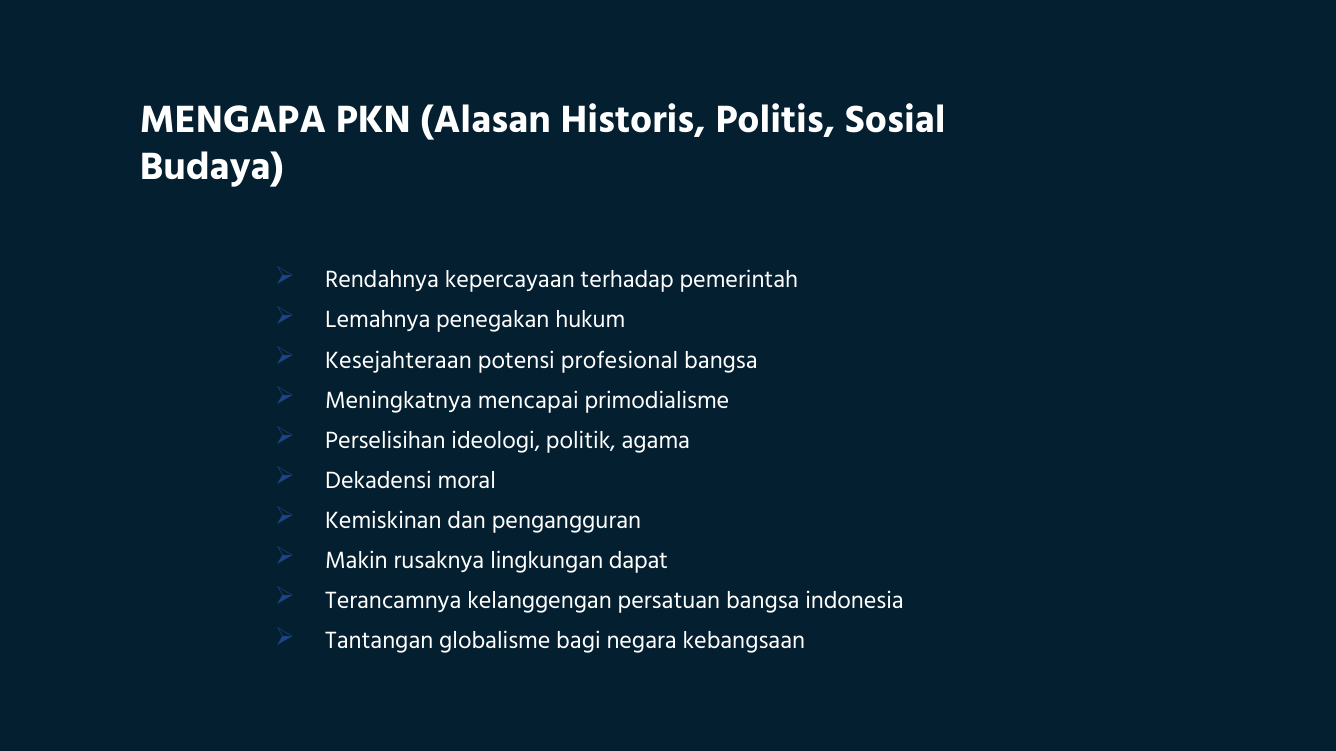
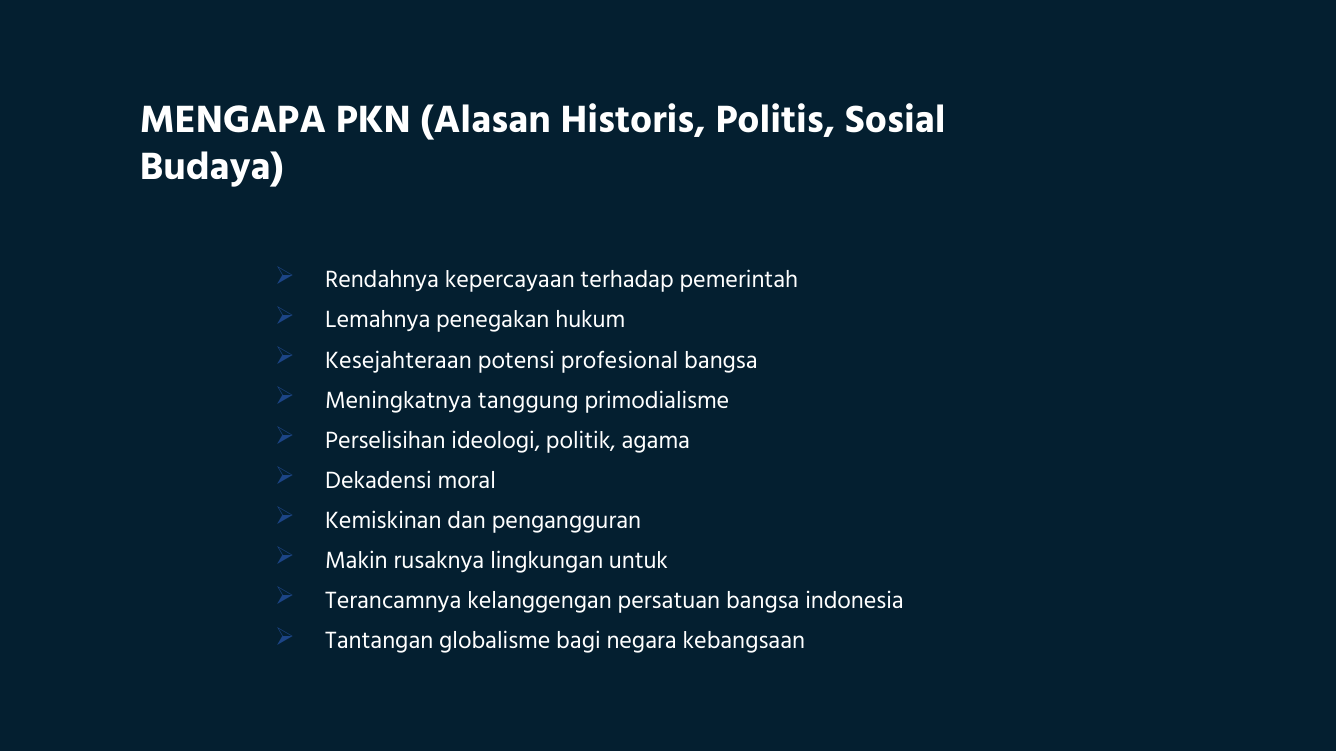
mencapai: mencapai -> tanggung
dapat: dapat -> untuk
